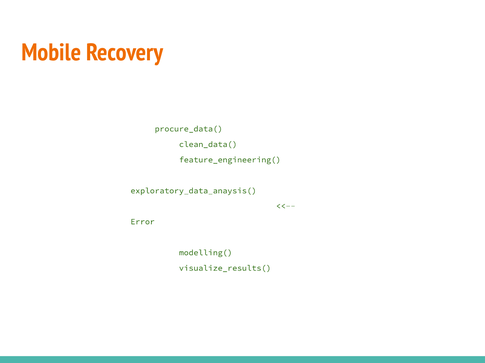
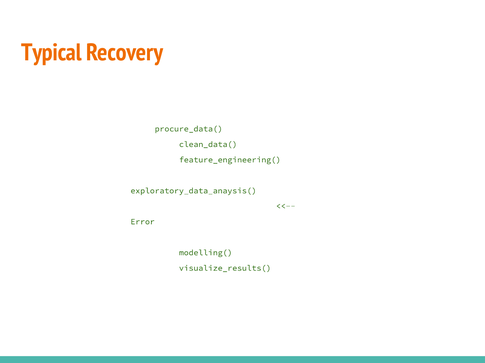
Mobile: Mobile -> Typical
